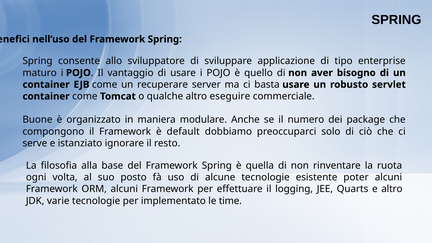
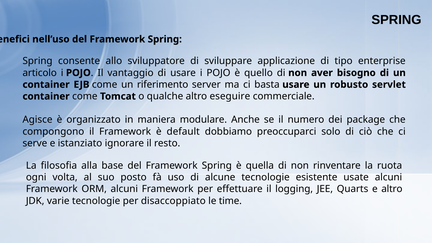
maturo: maturo -> articolo
recuperare: recuperare -> riferimento
Buone: Buone -> Agisce
poter: poter -> usate
implementato: implementato -> disaccoppiato
